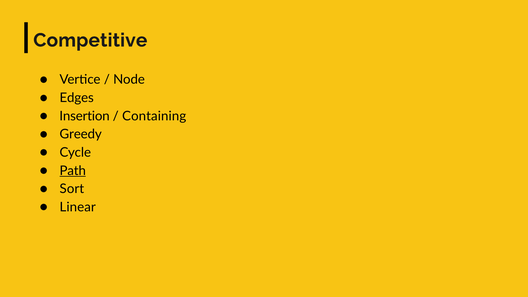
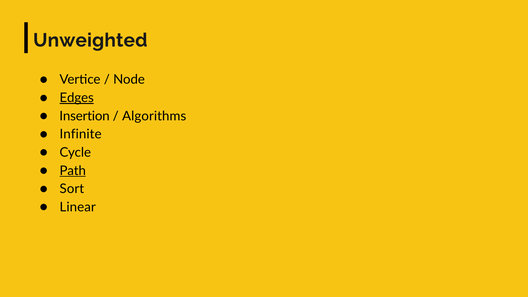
Competitive: Competitive -> Unweighted
Edges underline: none -> present
Containing: Containing -> Algorithms
Greedy: Greedy -> Infinite
